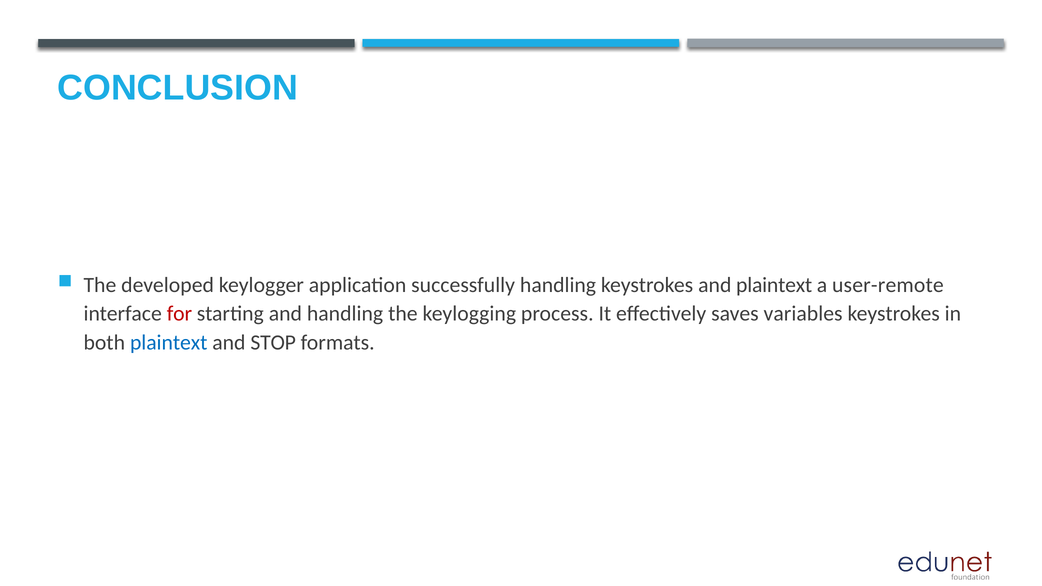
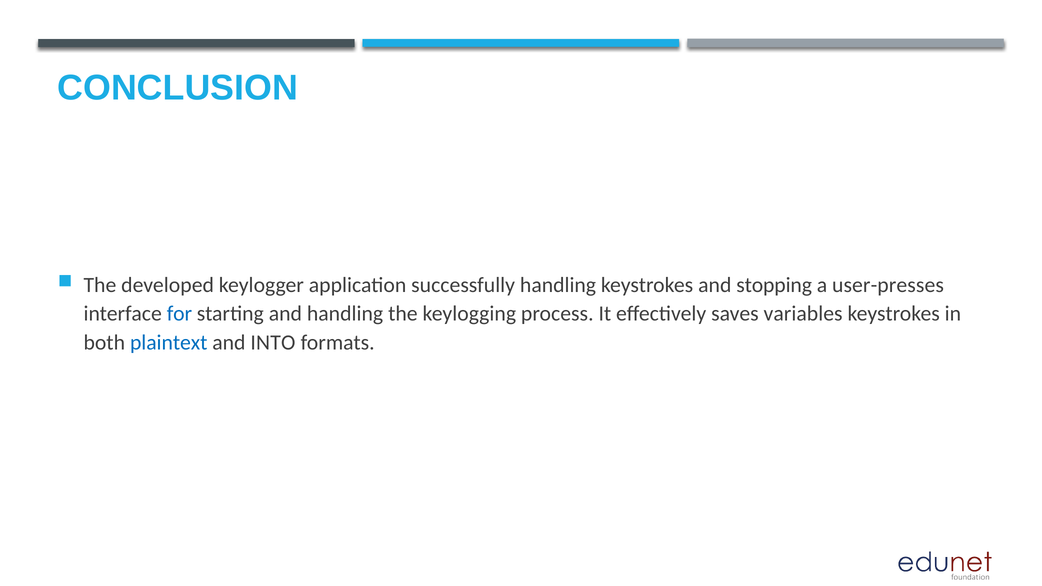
and plaintext: plaintext -> stopping
user-remote: user-remote -> user-presses
for colour: red -> blue
STOP: STOP -> INTO
